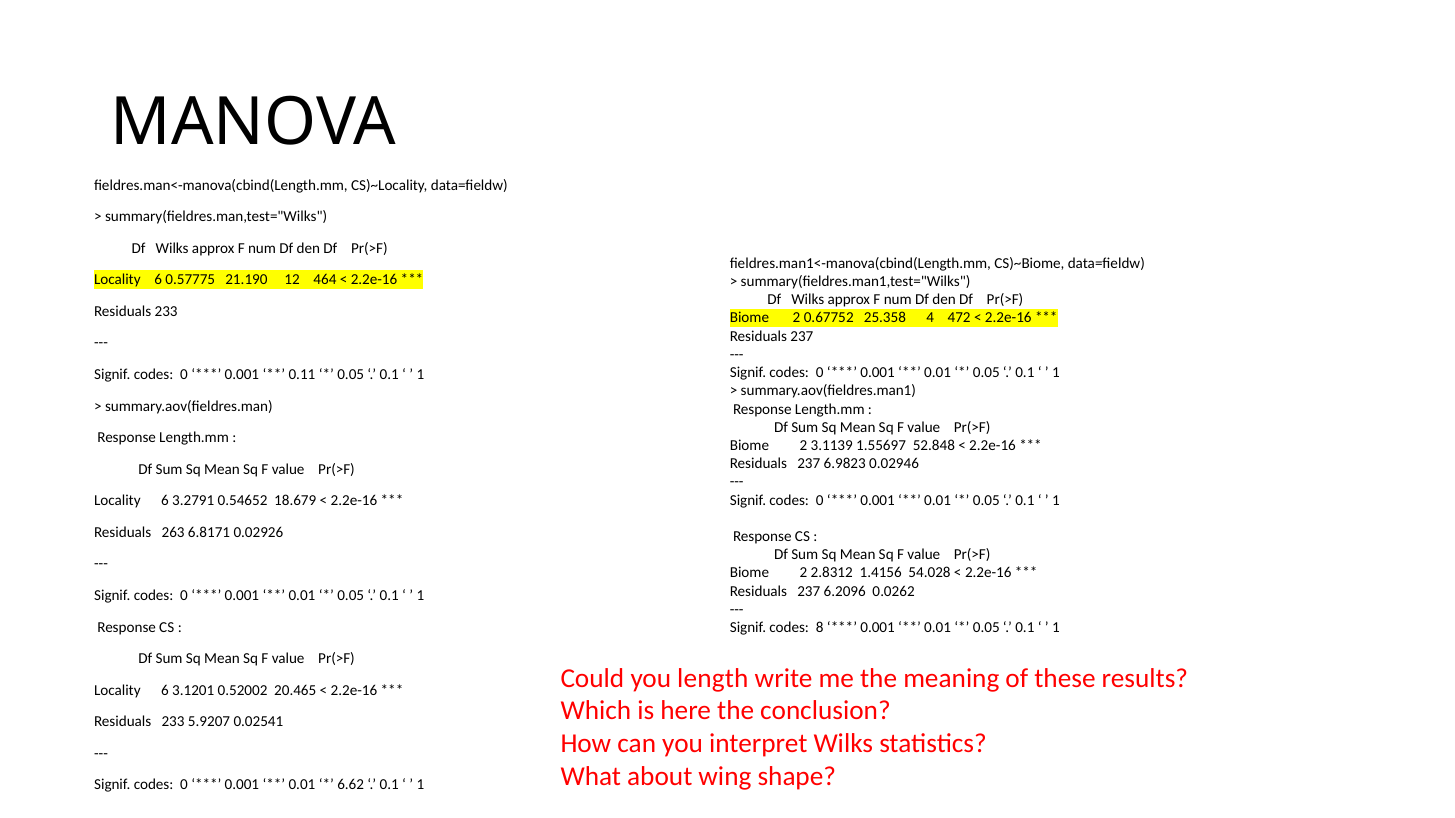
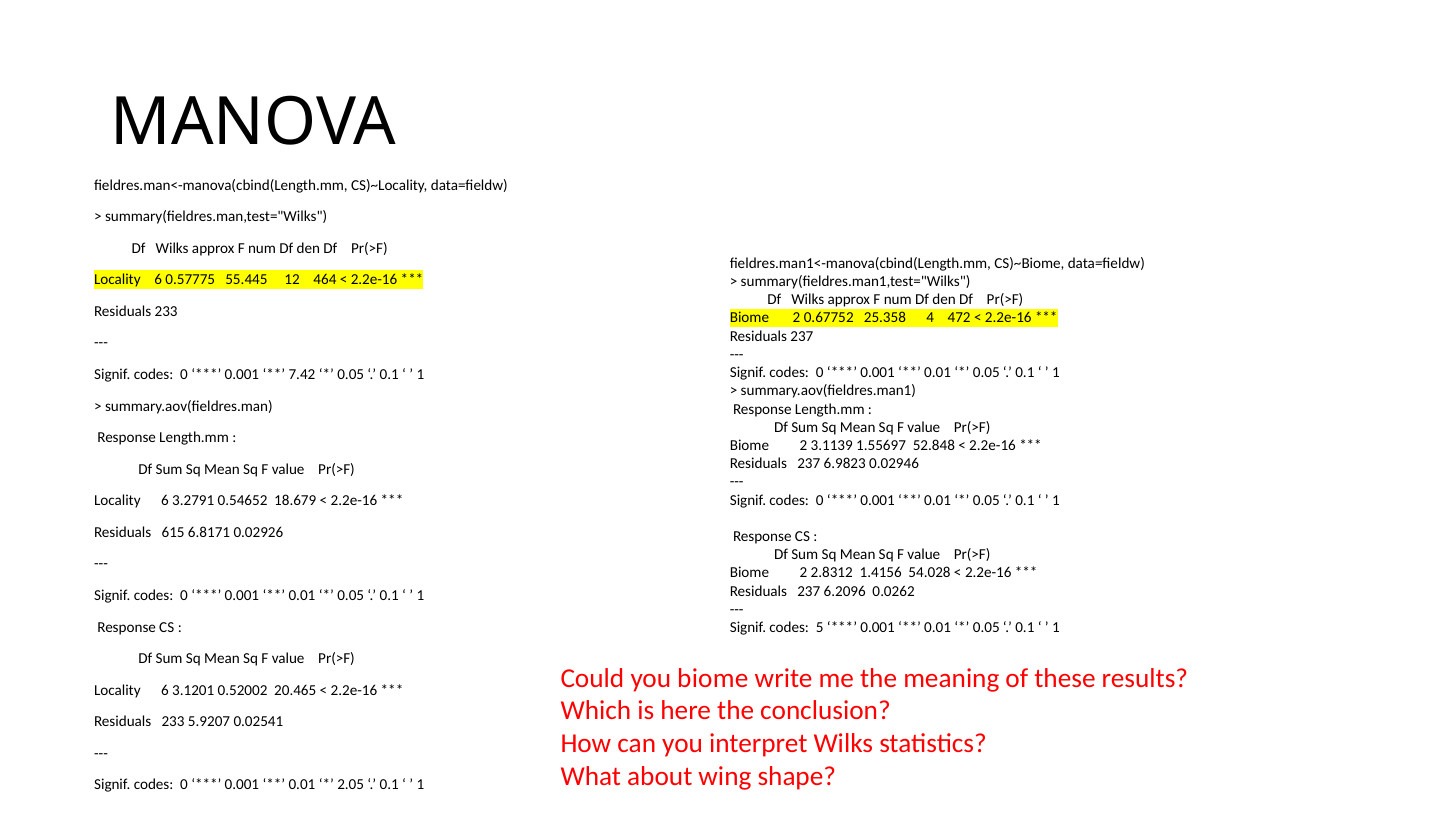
21.190: 21.190 -> 55.445
0.11: 0.11 -> 7.42
263: 263 -> 615
8: 8 -> 5
you length: length -> biome
6.62: 6.62 -> 2.05
